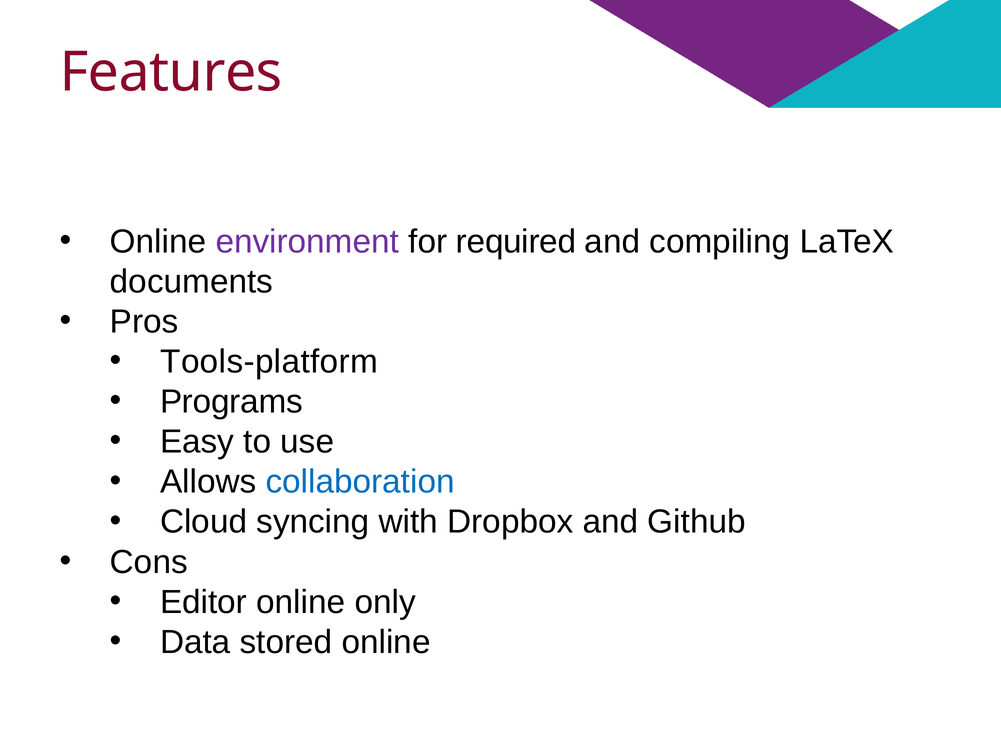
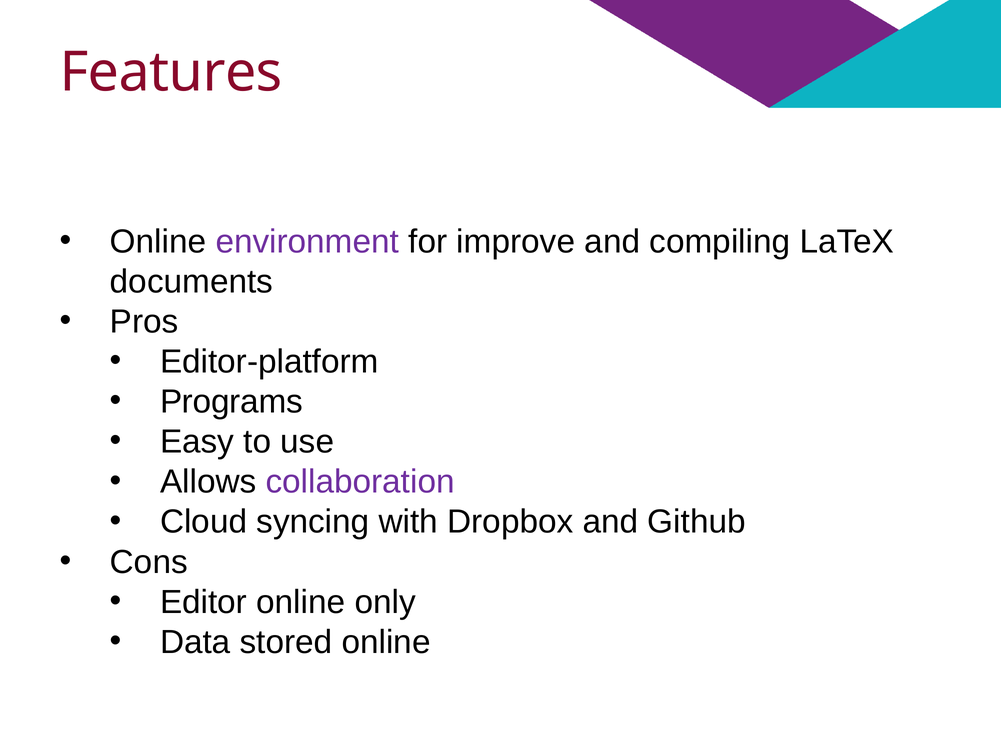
required: required -> improve
Tools-platform: Tools-platform -> Editor-platform
collaboration colour: blue -> purple
